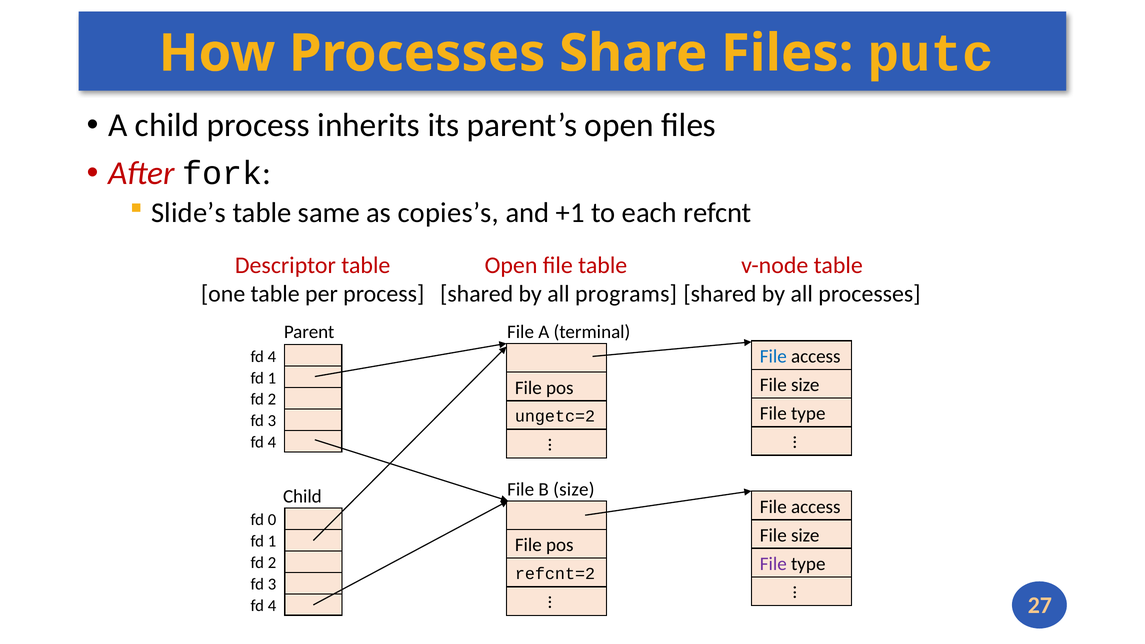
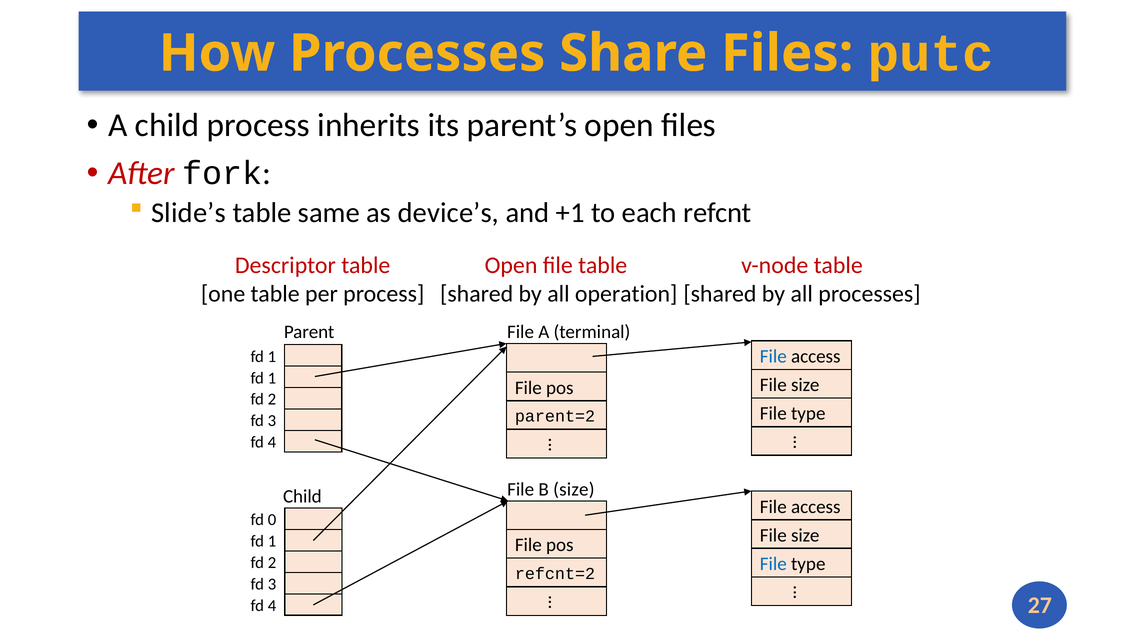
copies’s: copies’s -> device’s
programs: programs -> operation
4 at (272, 357): 4 -> 1
ungetc=2: ungetc=2 -> parent=2
File at (773, 564) colour: purple -> blue
